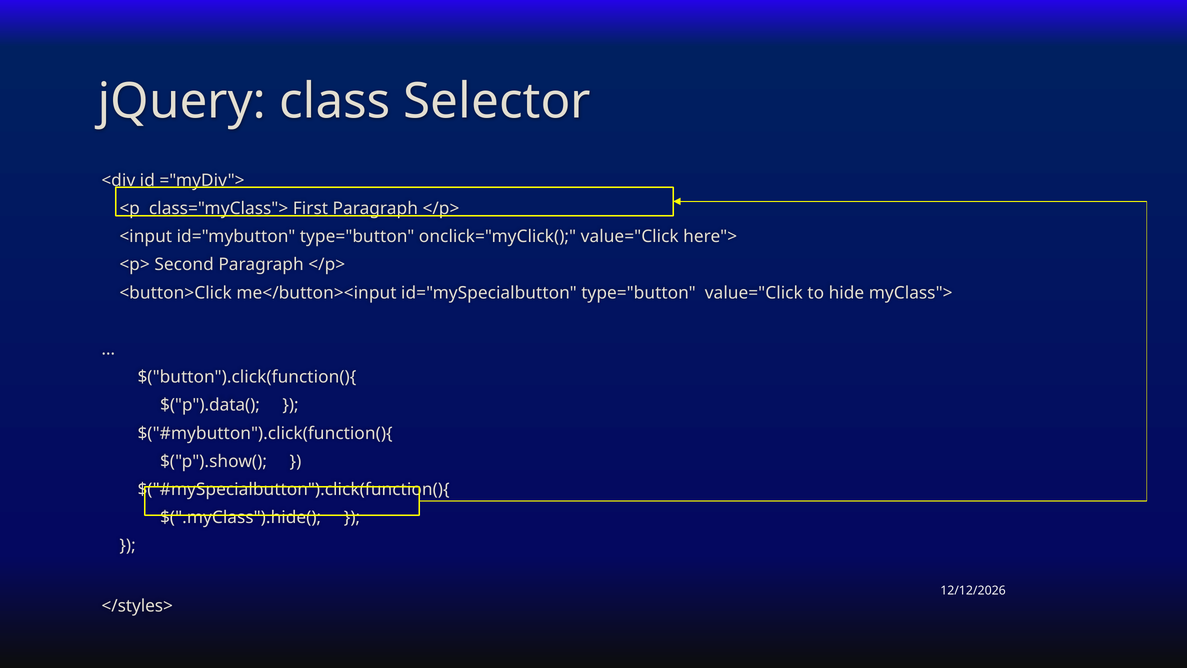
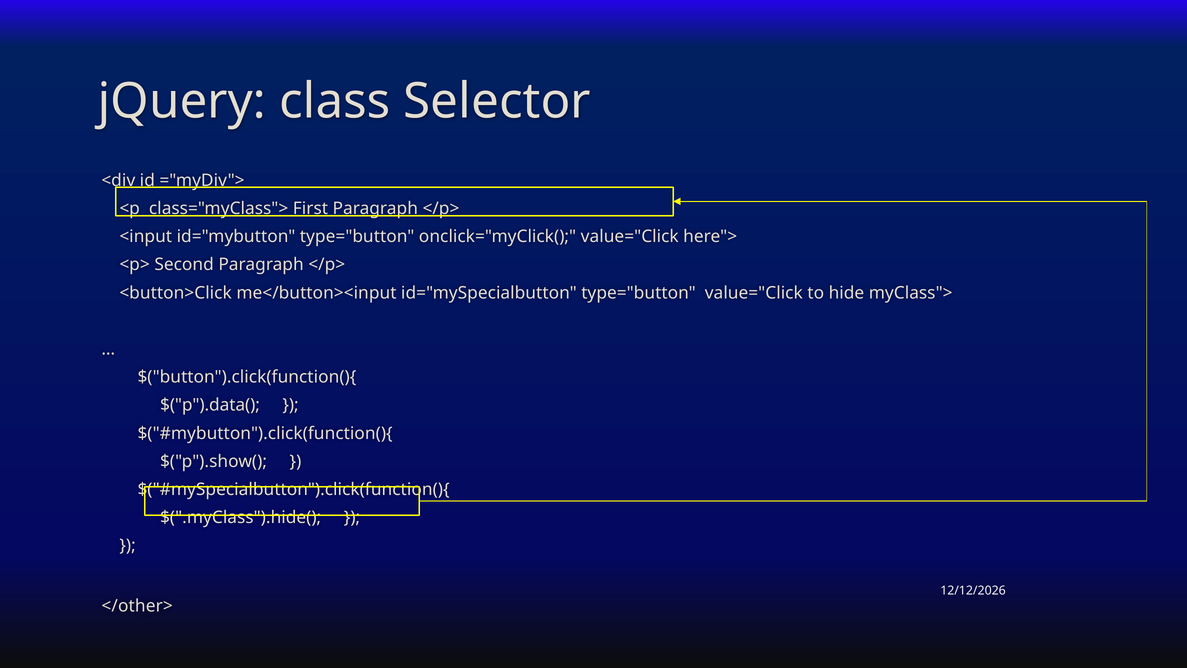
</styles>: </styles> -> </other>
